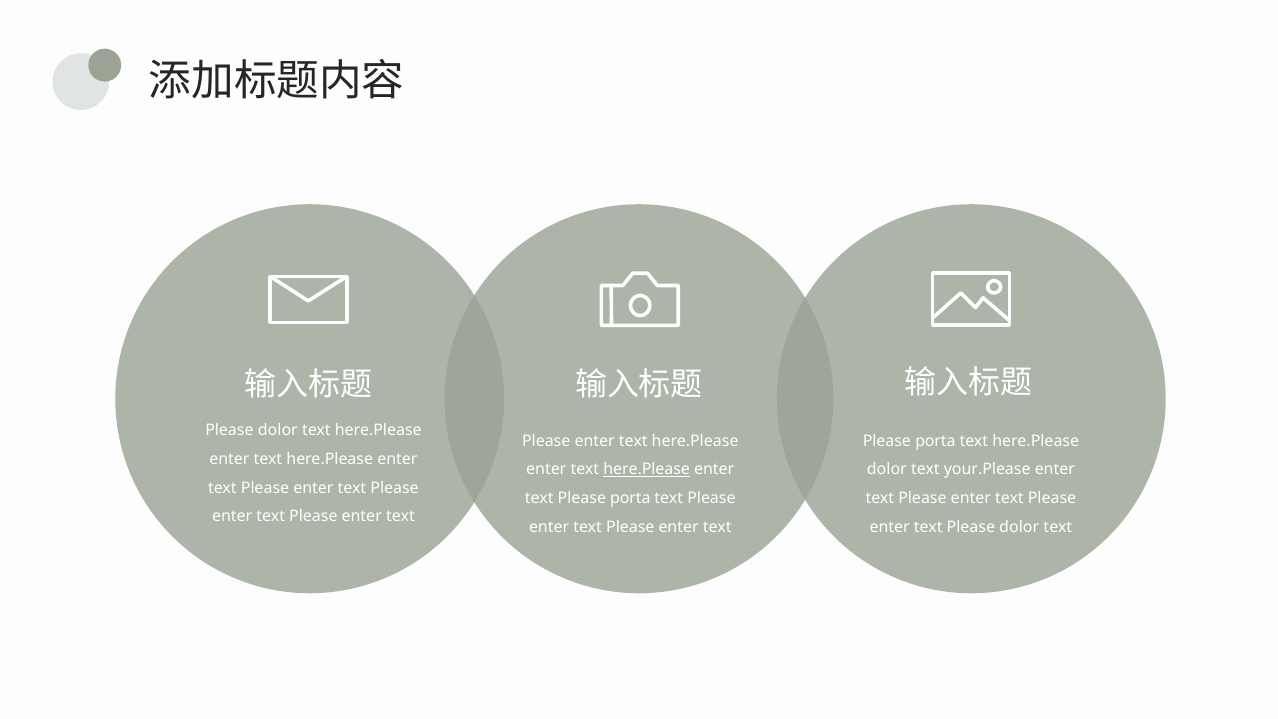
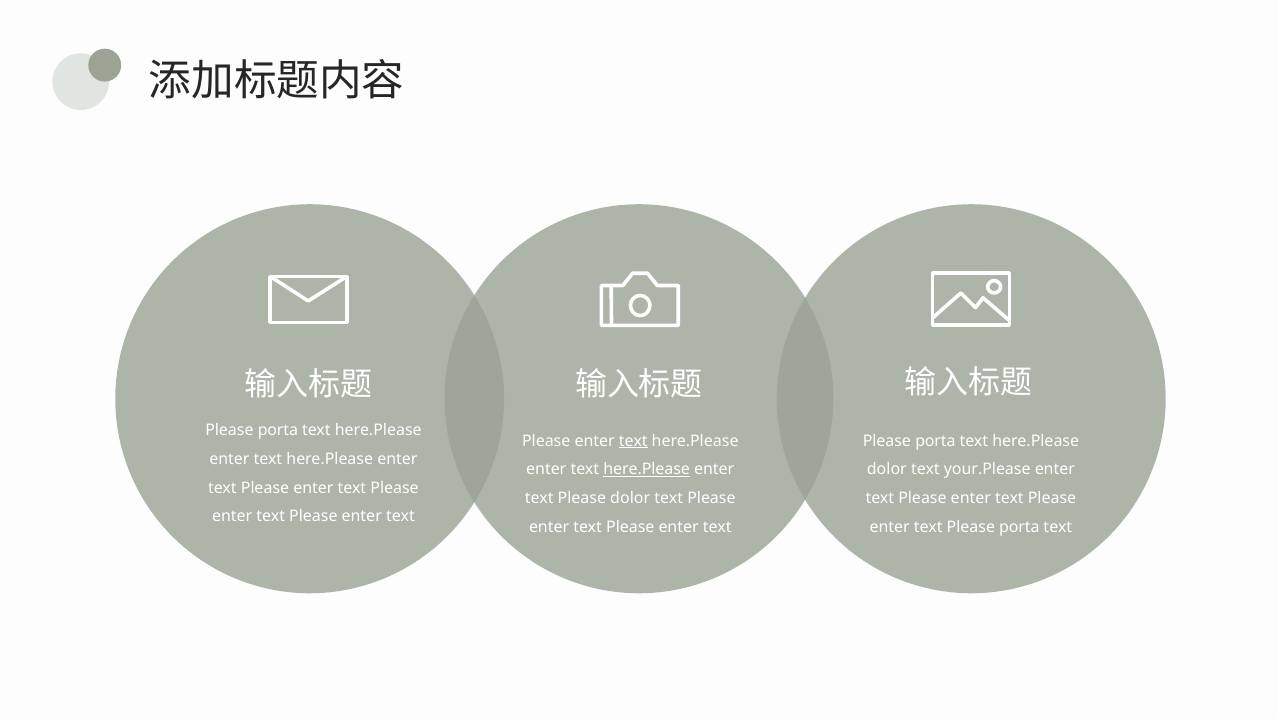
dolor at (278, 430): dolor -> porta
text at (633, 441) underline: none -> present
porta at (630, 498): porta -> dolor
dolor at (1019, 527): dolor -> porta
